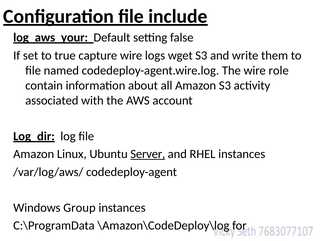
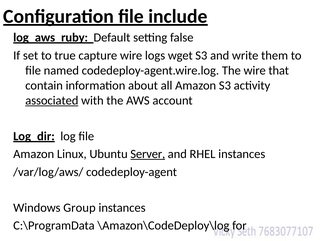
log_aws_your: log_aws_your -> log_aws_ruby
role: role -> that
associated underline: none -> present
